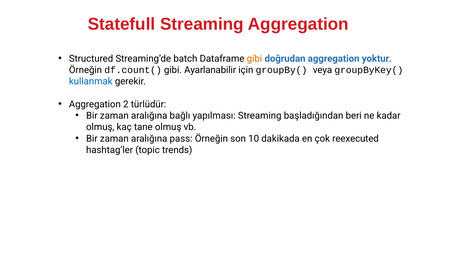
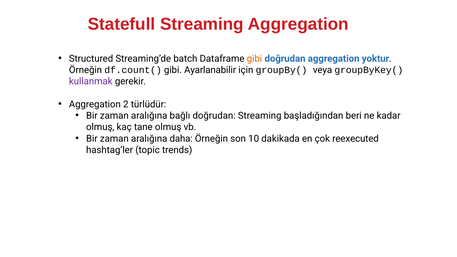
kullanmak colour: blue -> purple
bağlı yapılması: yapılması -> doğrudan
pass: pass -> daha
